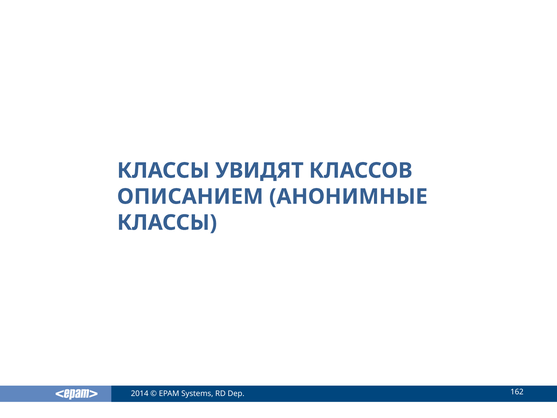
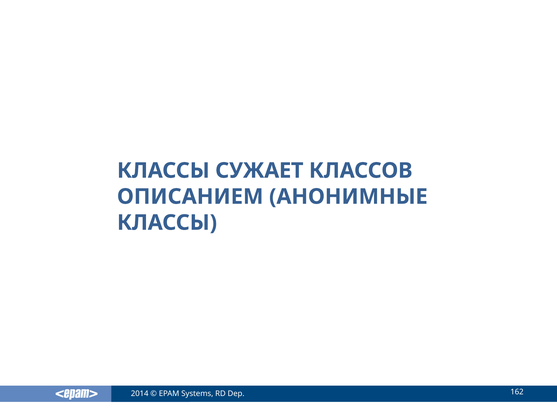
УВИДЯТ: УВИДЯТ -> СУЖАЕТ
